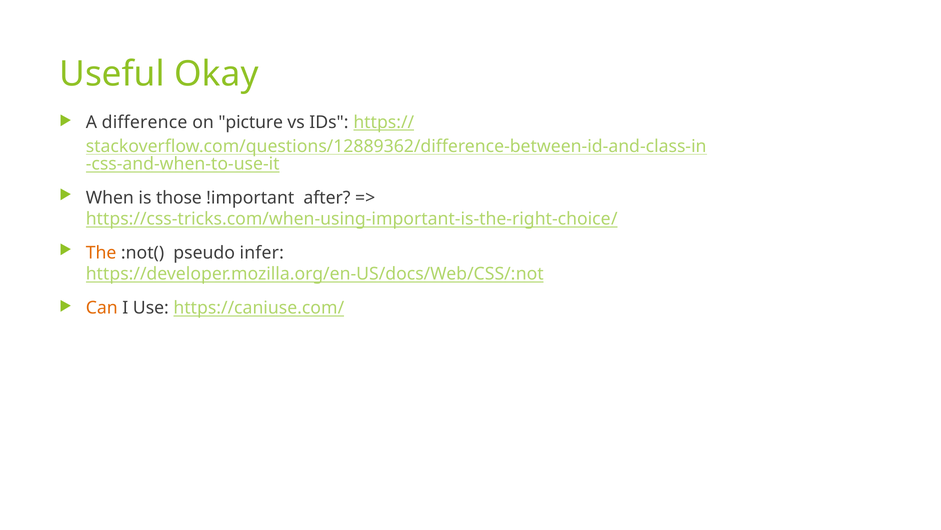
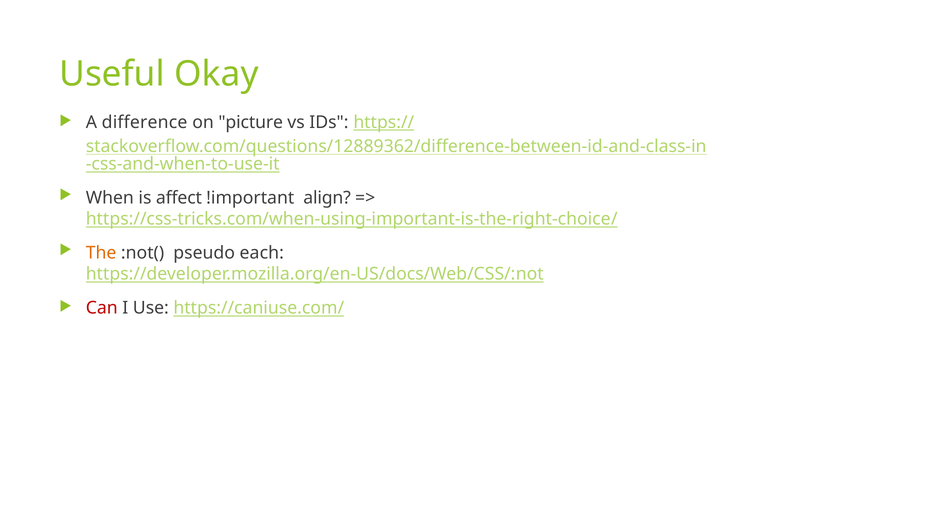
those: those -> affect
after: after -> align
infer: infer -> each
Can colour: orange -> red
